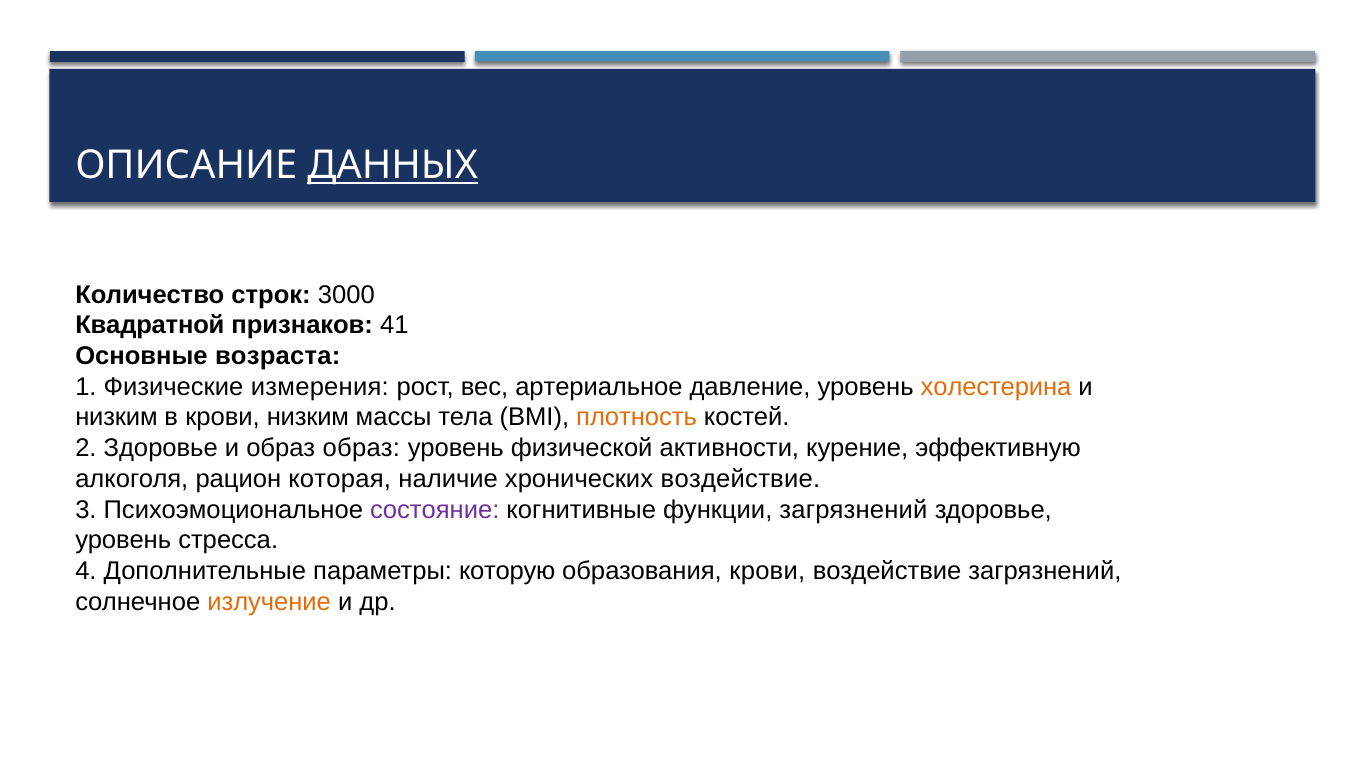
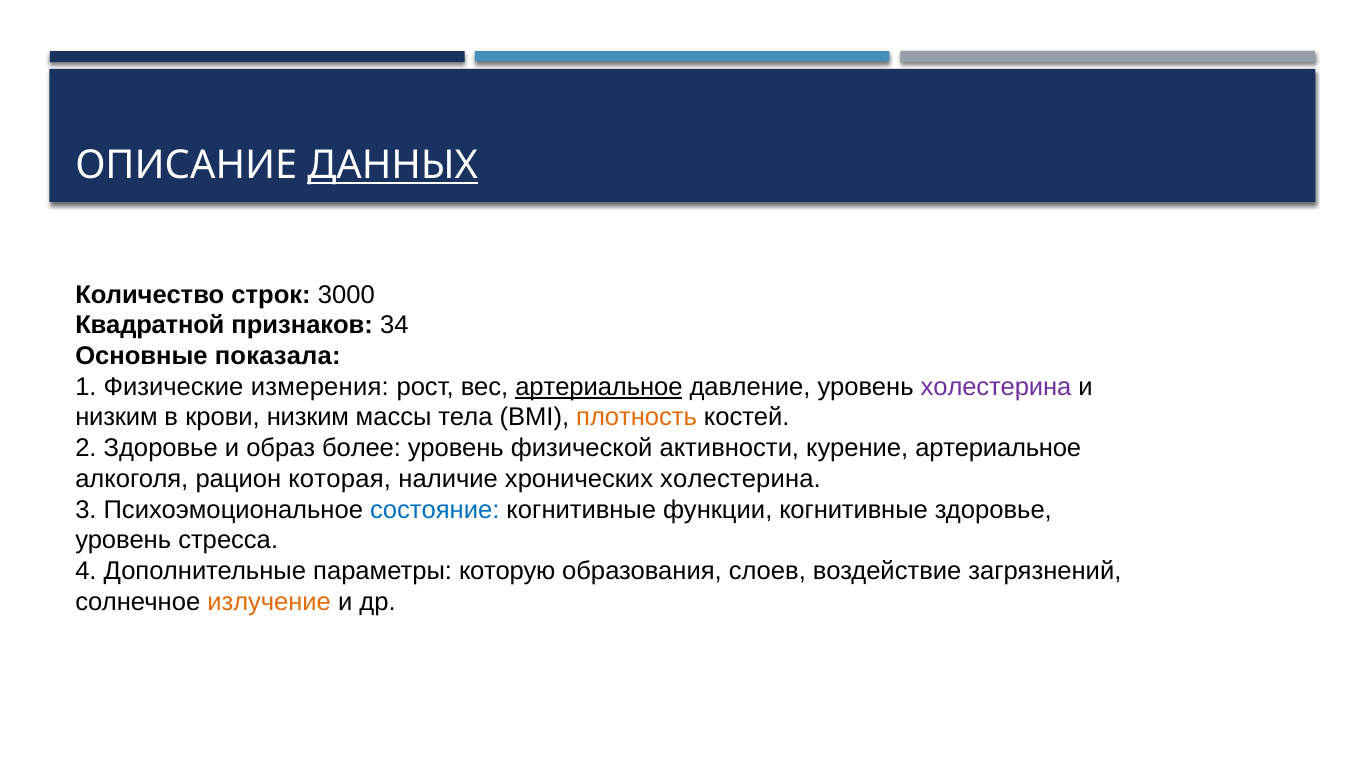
41: 41 -> 34
возраста: возраста -> показала
артериальное at (599, 387) underline: none -> present
холестерина at (996, 387) colour: orange -> purple
образ образ: образ -> более
курение эффективную: эффективную -> артериальное
хронических воздействие: воздействие -> холестерина
состояние colour: purple -> blue
функции загрязнений: загрязнений -> когнитивные
образования крови: крови -> слоев
